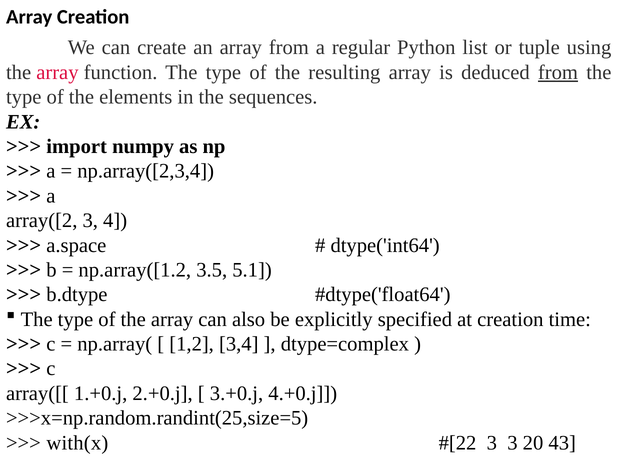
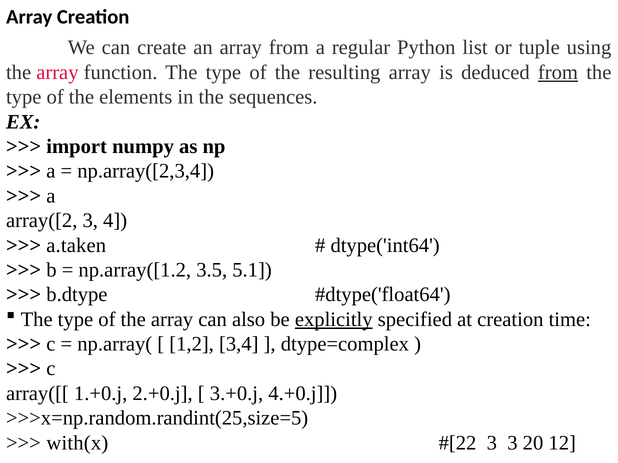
a.space: a.space -> a.taken
explicitly underline: none -> present
43: 43 -> 12
